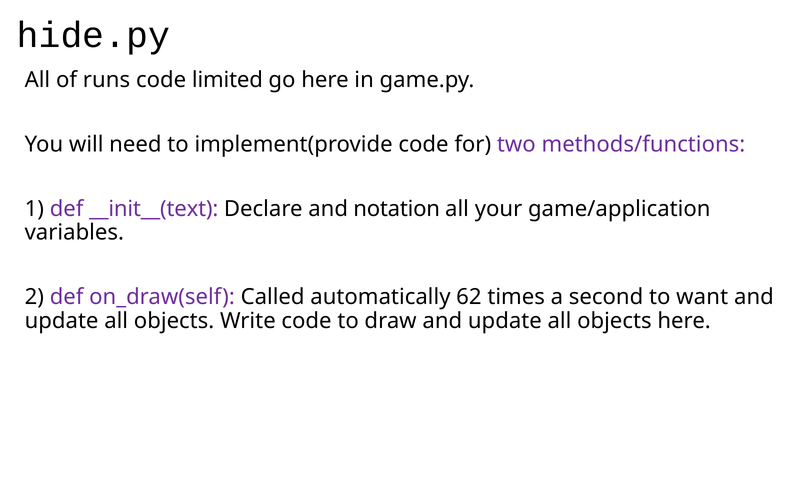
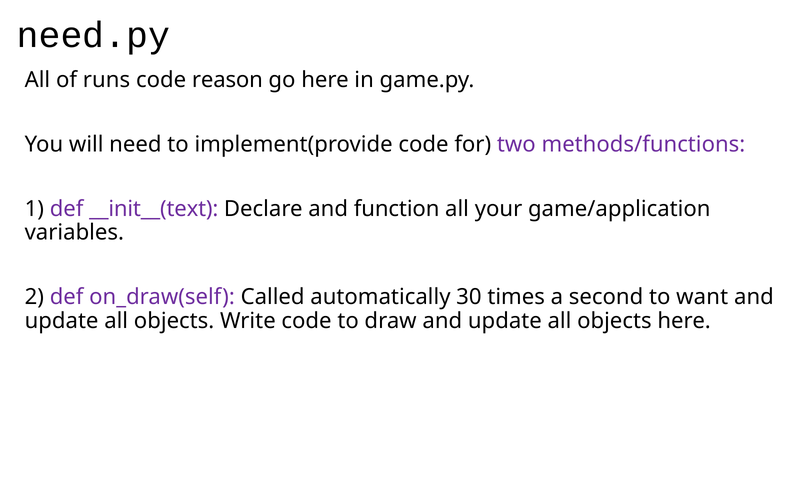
hide.py: hide.py -> need.py
limited: limited -> reason
notation: notation -> function
62: 62 -> 30
